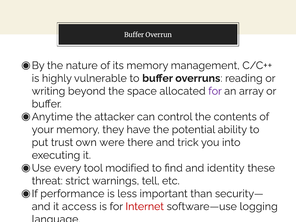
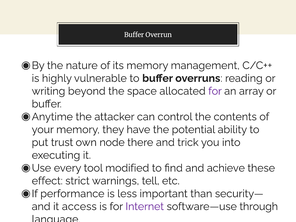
were: were -> node
identity: identity -> achieve
threat: threat -> effect
Internet colour: red -> purple
logging: logging -> through
